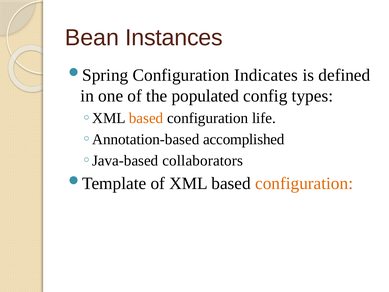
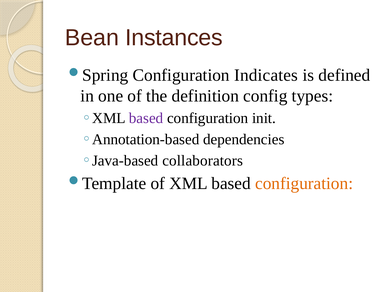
populated: populated -> definition
based at (146, 118) colour: orange -> purple
life: life -> init
accomplished: accomplished -> dependencies
